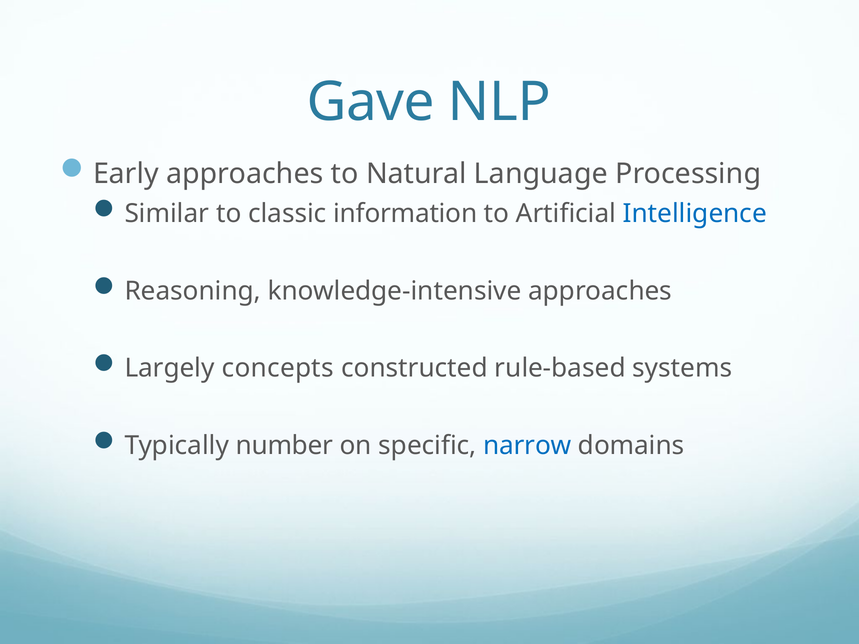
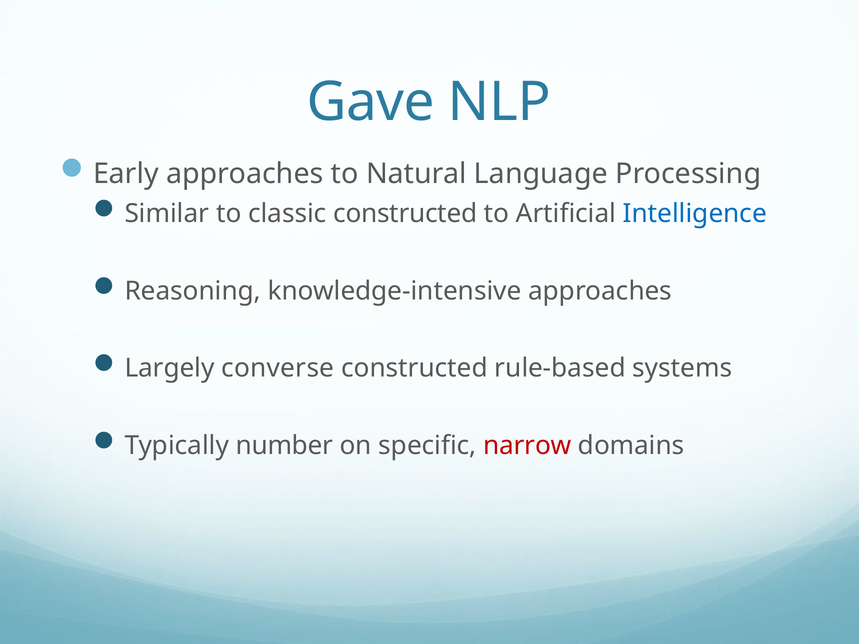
classic information: information -> constructed
concepts: concepts -> converse
narrow colour: blue -> red
